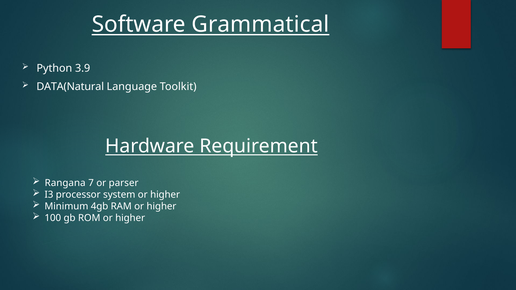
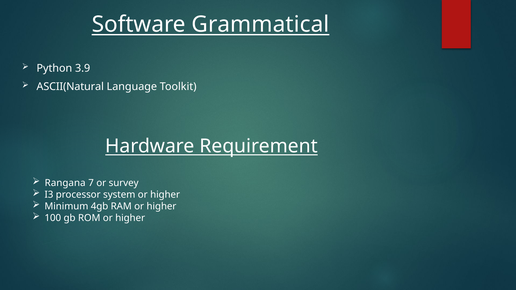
DATA(Natural: DATA(Natural -> ASCII(Natural
parser: parser -> survey
